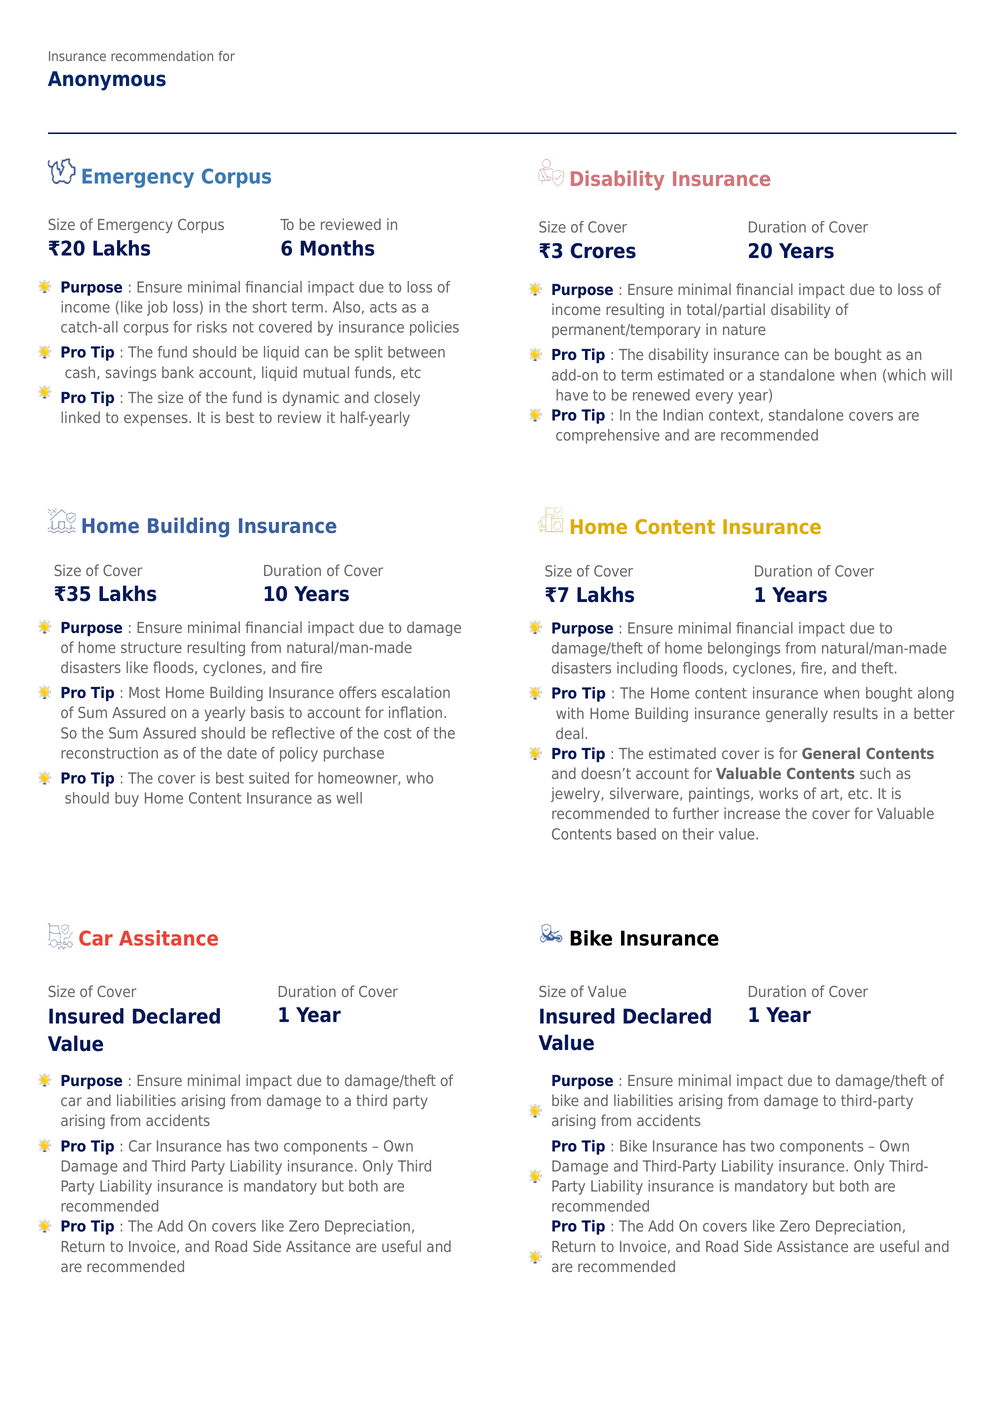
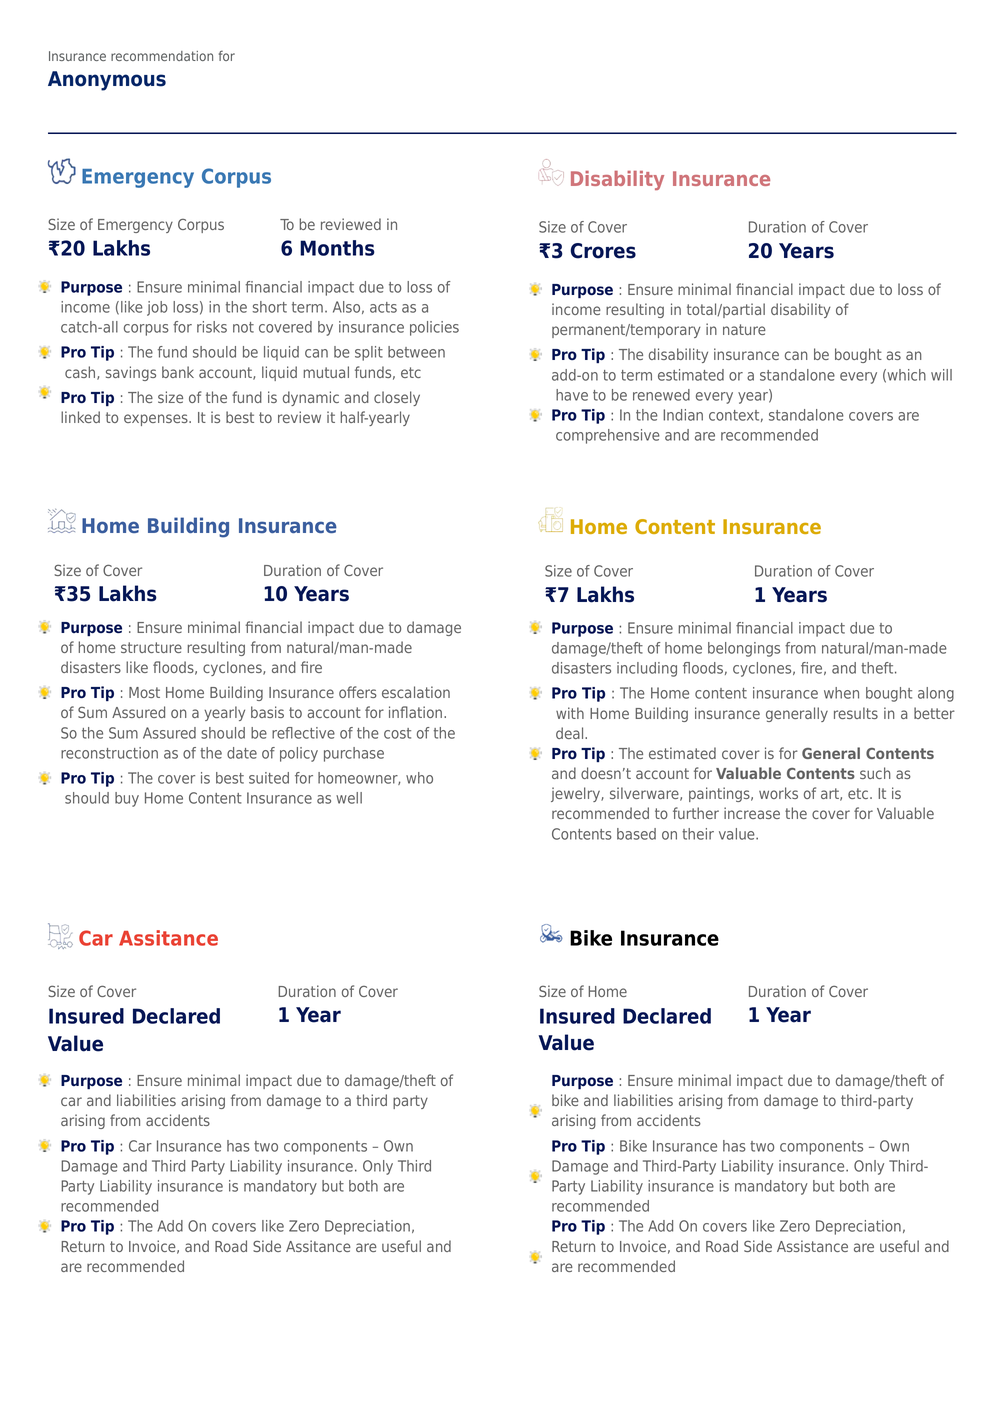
standalone when: when -> every
Size of Value: Value -> Home
